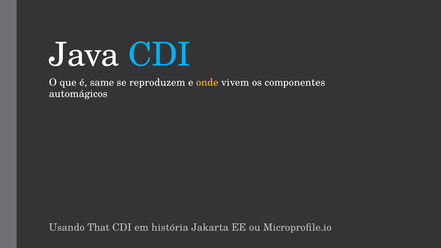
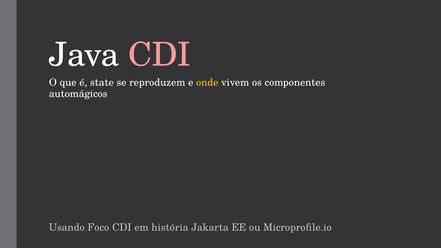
CDI at (159, 55) colour: light blue -> pink
same: same -> state
That: That -> Foco
